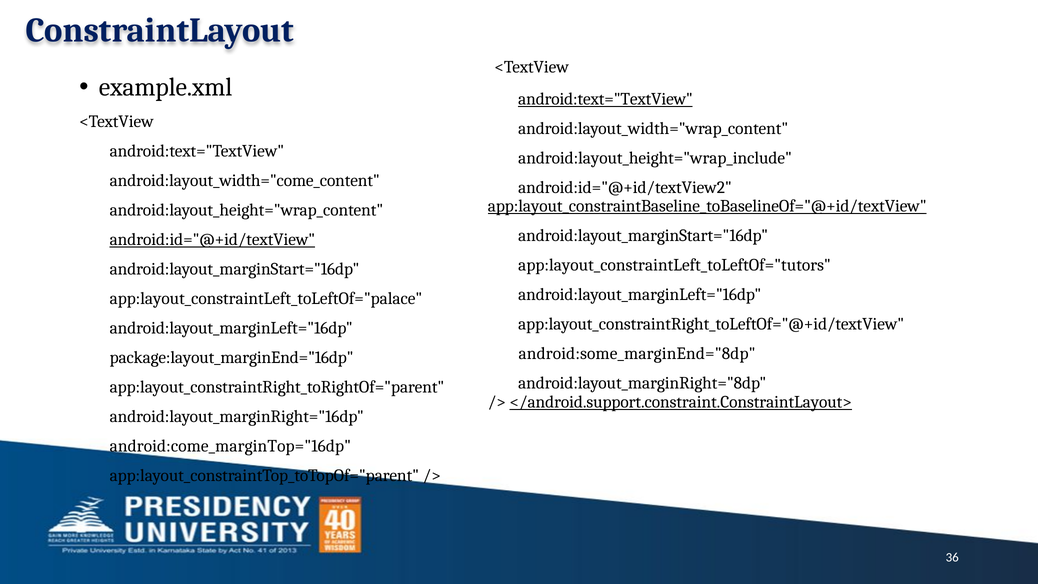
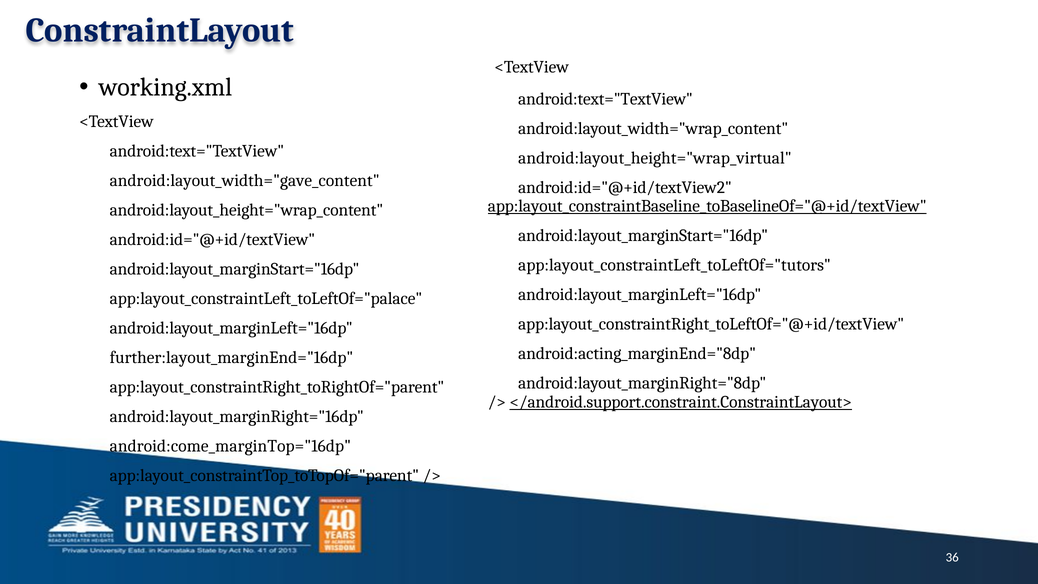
example.xml: example.xml -> working.xml
android:text="TextView at (605, 99) underline: present -> none
android:layout_height="wrap_include: android:layout_height="wrap_include -> android:layout_height="wrap_virtual
android:layout_width="come_content: android:layout_width="come_content -> android:layout_width="gave_content
android:id="@+id/textView underline: present -> none
android:some_marginEnd="8dp: android:some_marginEnd="8dp -> android:acting_marginEnd="8dp
package:layout_marginEnd="16dp: package:layout_marginEnd="16dp -> further:layout_marginEnd="16dp
